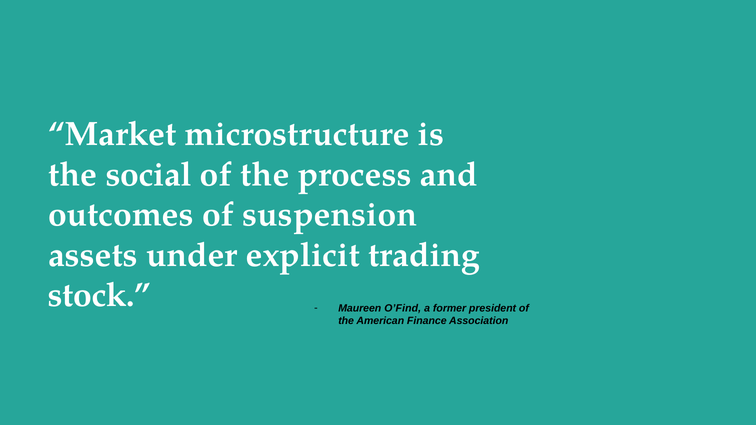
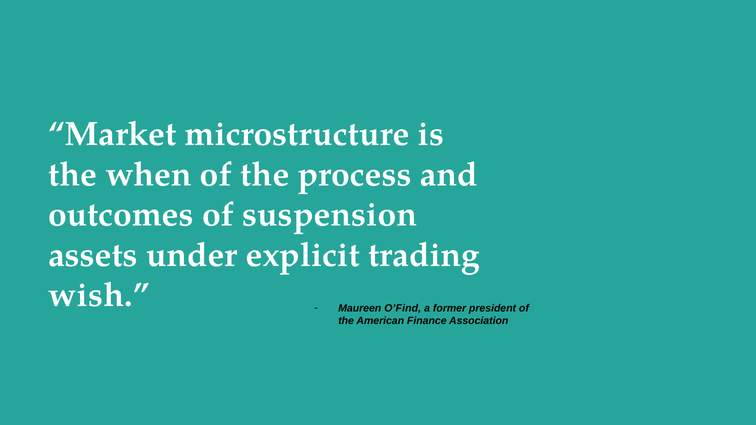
social: social -> when
stock: stock -> wish
